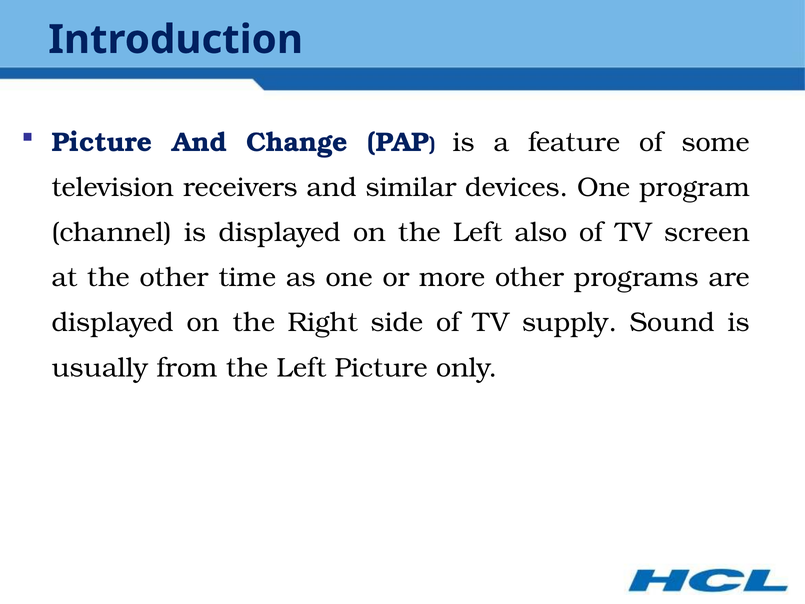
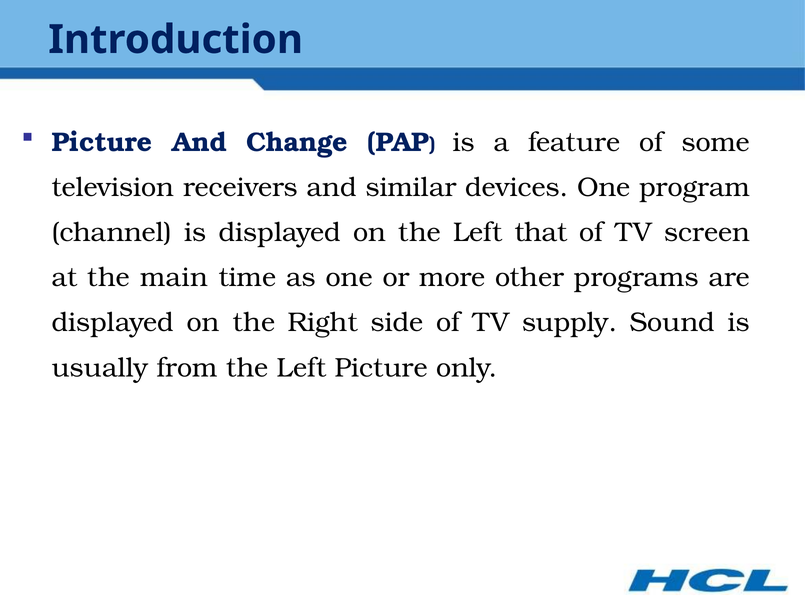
also: also -> that
the other: other -> main
